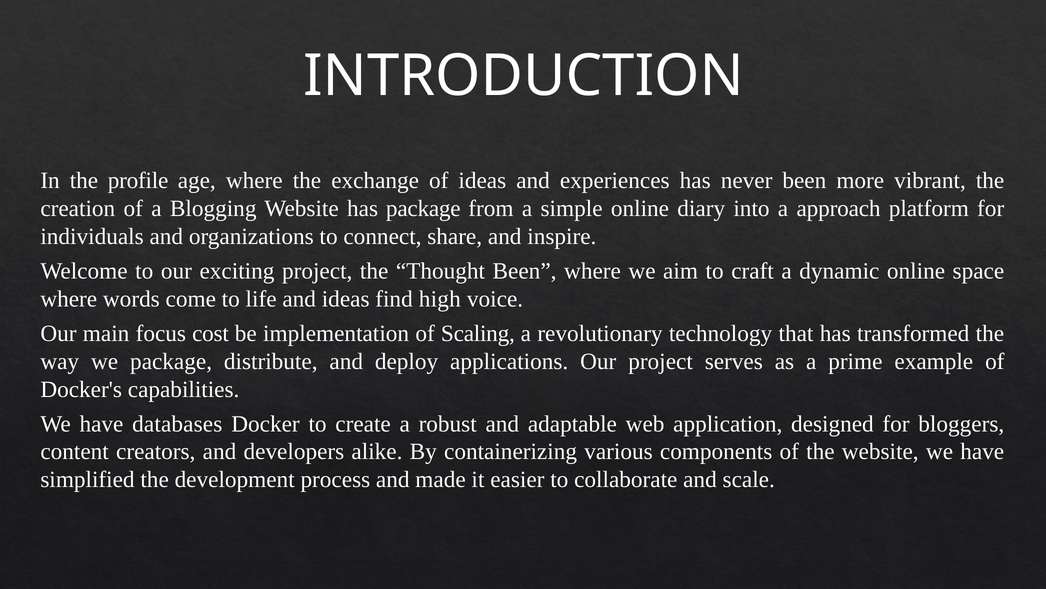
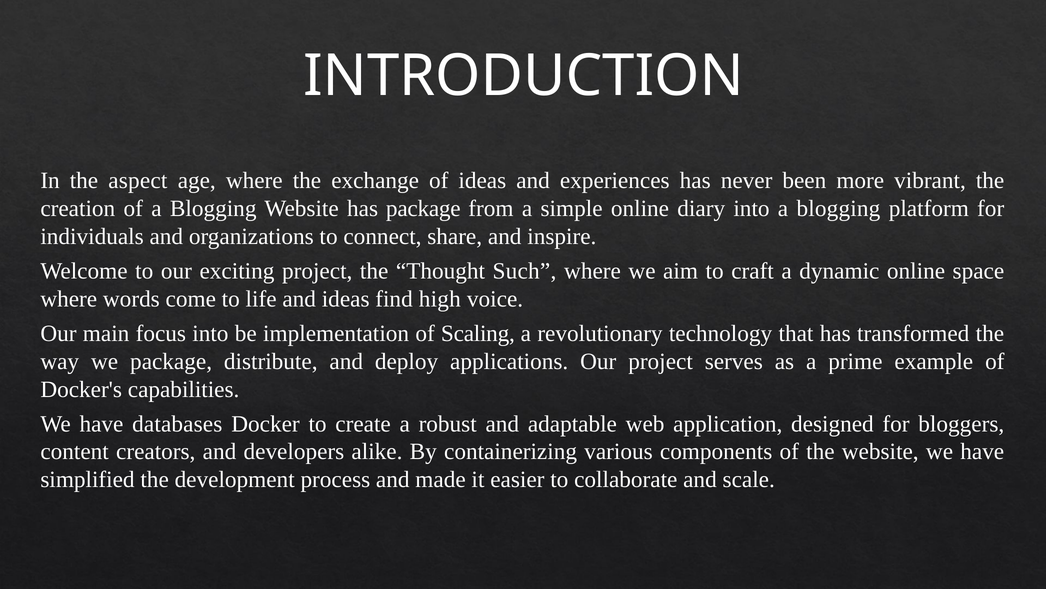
profile: profile -> aspect
into a approach: approach -> blogging
Thought Been: Been -> Such
focus cost: cost -> into
